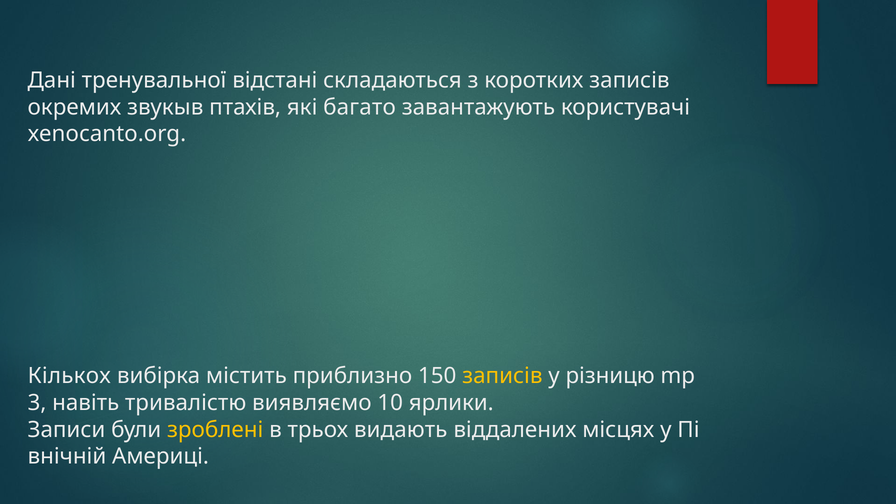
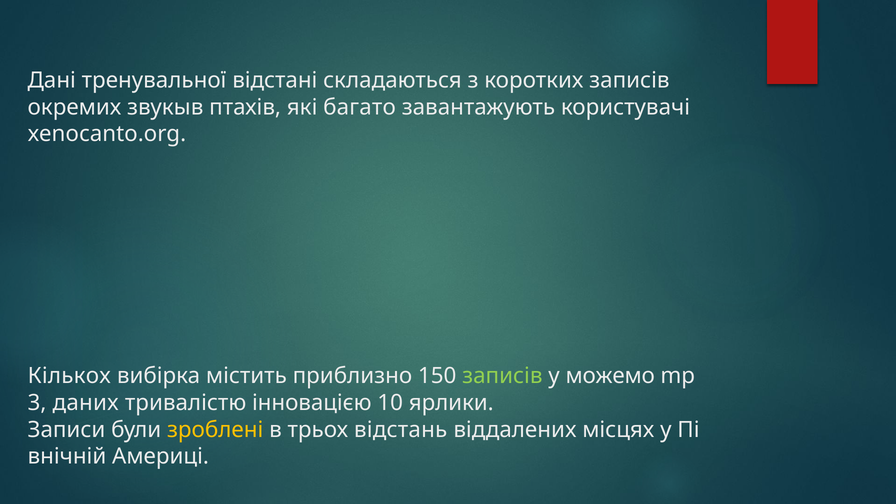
записів at (502, 376) colour: yellow -> light green
різницю: різницю -> можемо
навіть: навіть -> даних
виявляємо: виявляємо -> інновацією
видають: видають -> відстань
